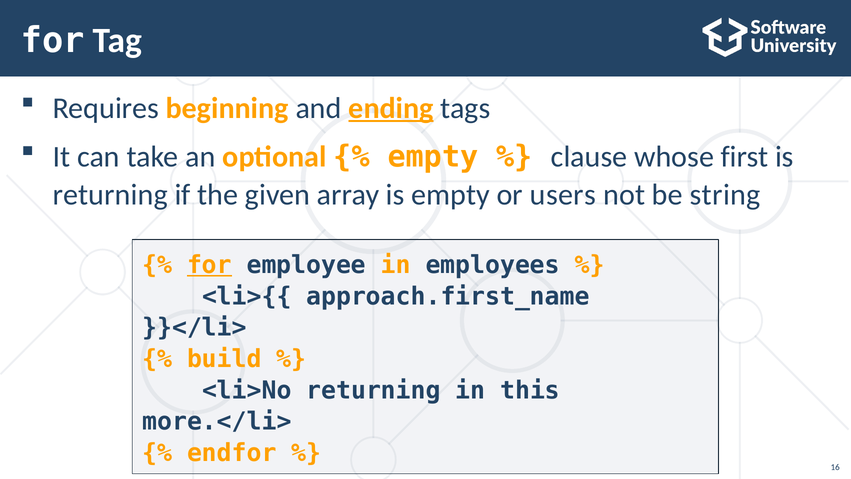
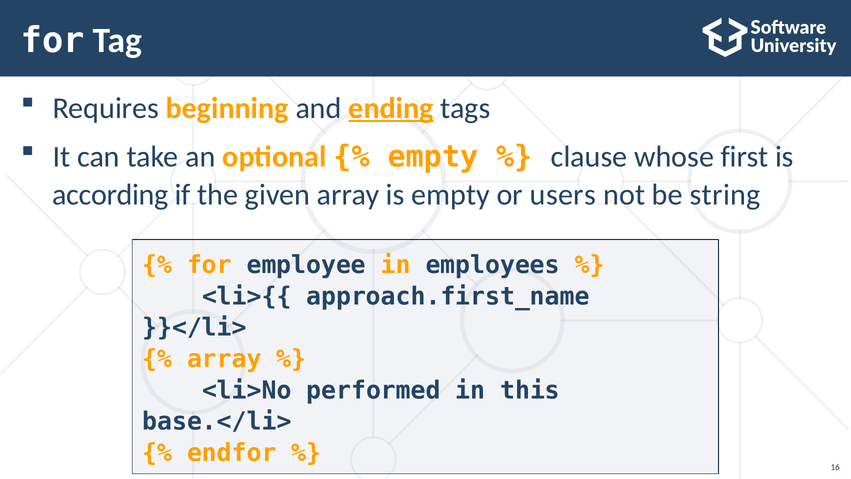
returning at (110, 195): returning -> according
for at (209, 265) underline: present -> none
build at (224, 359): build -> array
<li>No returning: returning -> performed
more.</li>: more.</li> -> base.</li>
